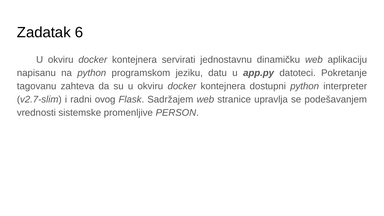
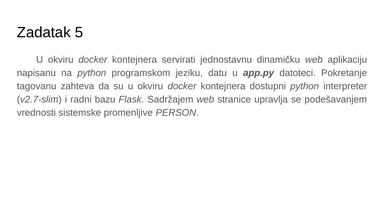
6: 6 -> 5
ovog: ovog -> bazu
